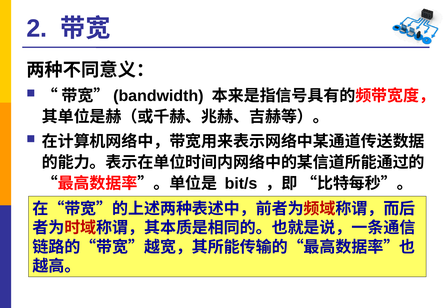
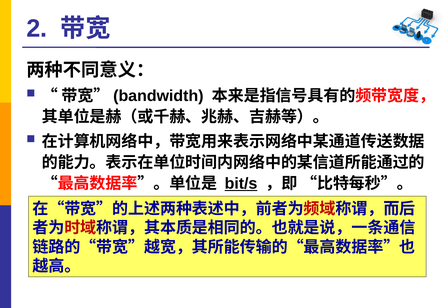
bit/s underline: none -> present
